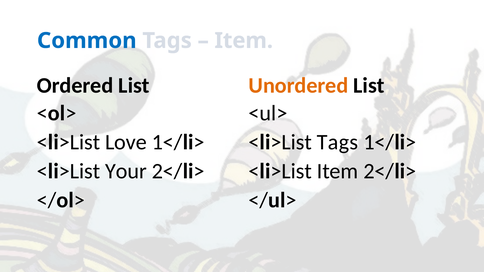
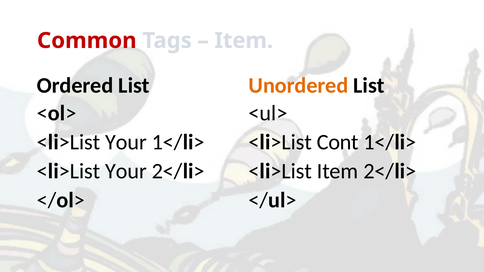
Common colour: blue -> red
Love at (126, 142): Love -> Your
<li>List Tags: Tags -> Cont
